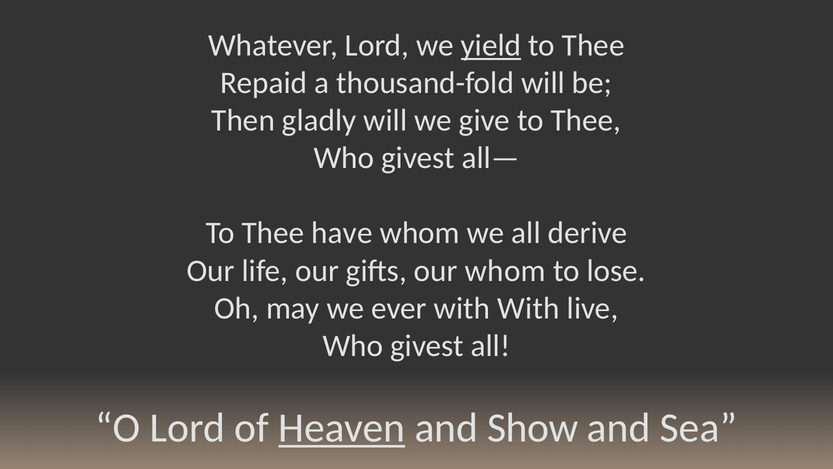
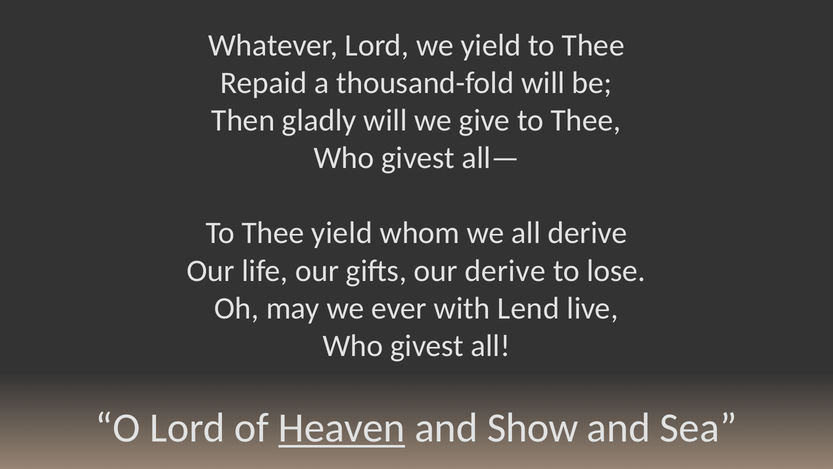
yield at (491, 46) underline: present -> none
Thee have: have -> yield
our whom: whom -> derive
with With: With -> Lend
